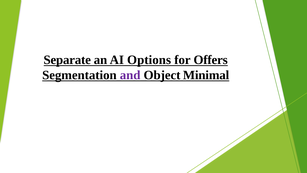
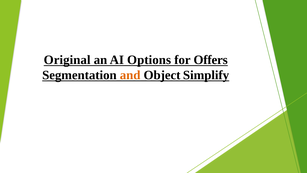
Separate: Separate -> Original
and colour: purple -> orange
Minimal: Minimal -> Simplify
